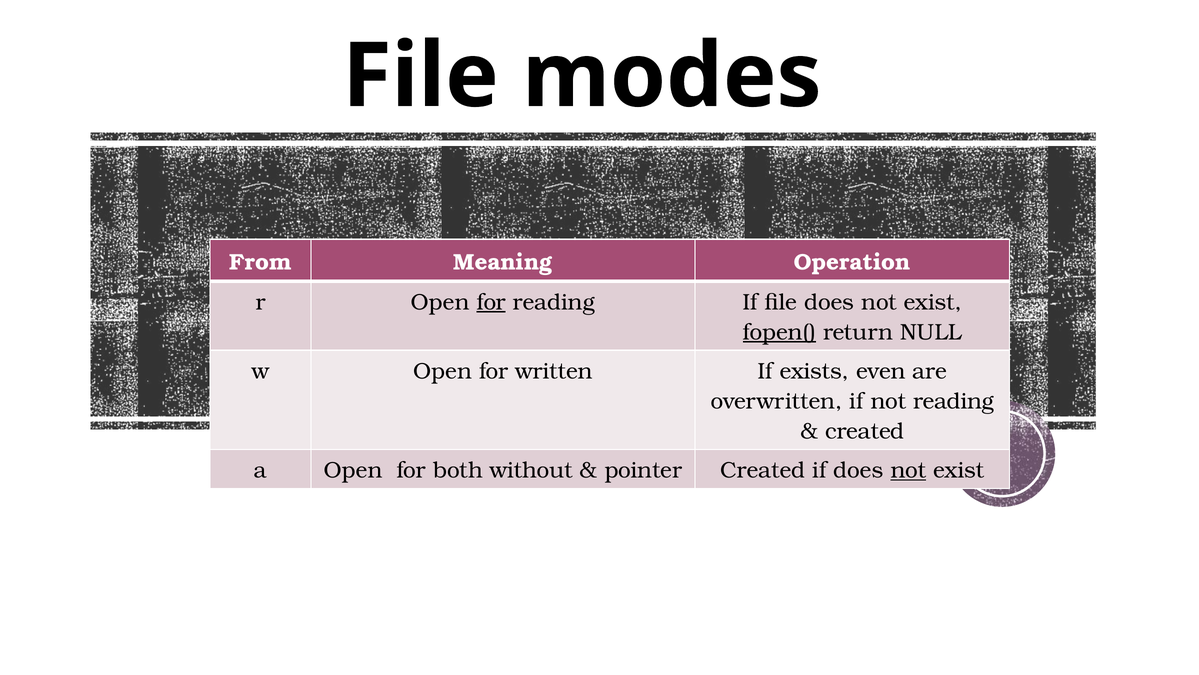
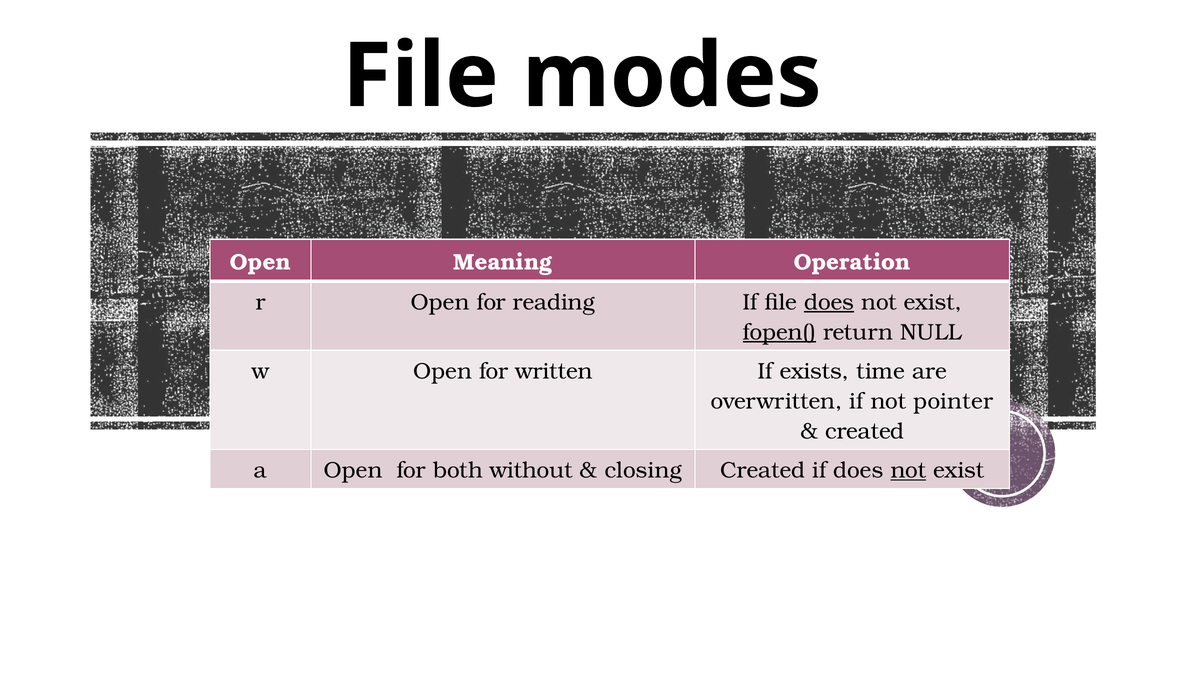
From at (260, 262): From -> Open
for at (491, 302) underline: present -> none
does at (829, 302) underline: none -> present
even: even -> time
not reading: reading -> pointer
pointer: pointer -> closing
